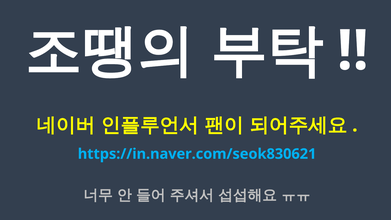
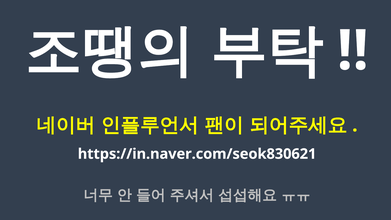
https://in.naver.com/seok830621 colour: light blue -> white
